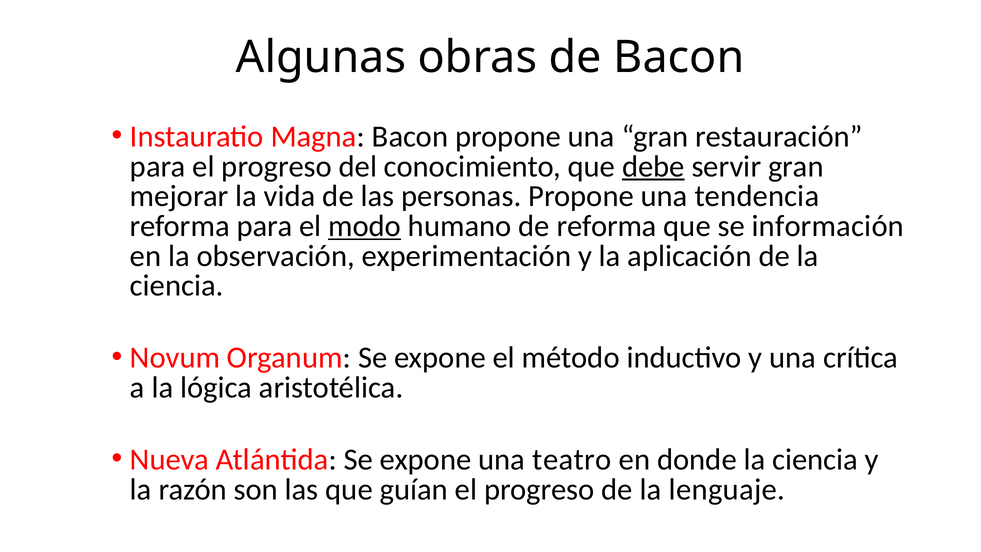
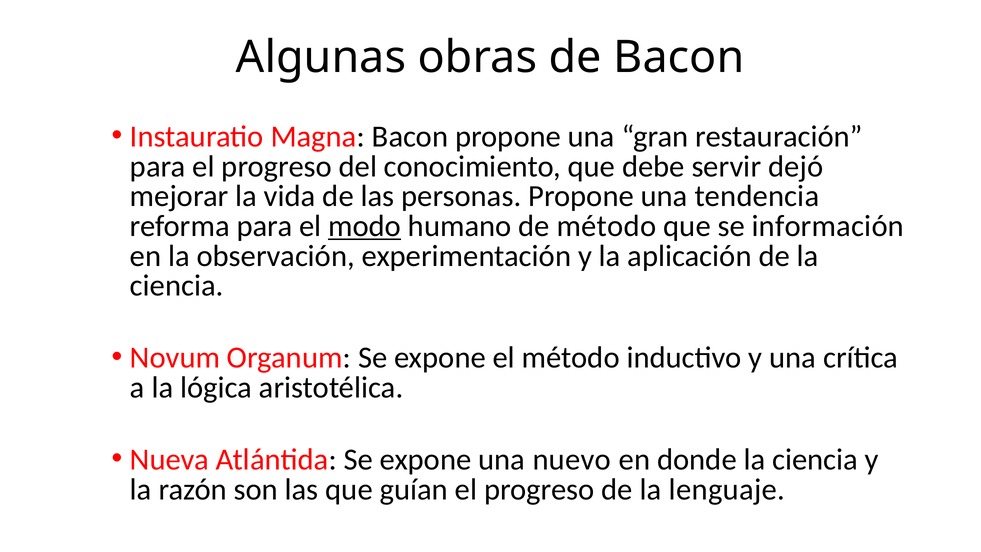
debe underline: present -> none
servir gran: gran -> dejó
de reforma: reforma -> método
teatro: teatro -> nuevo
